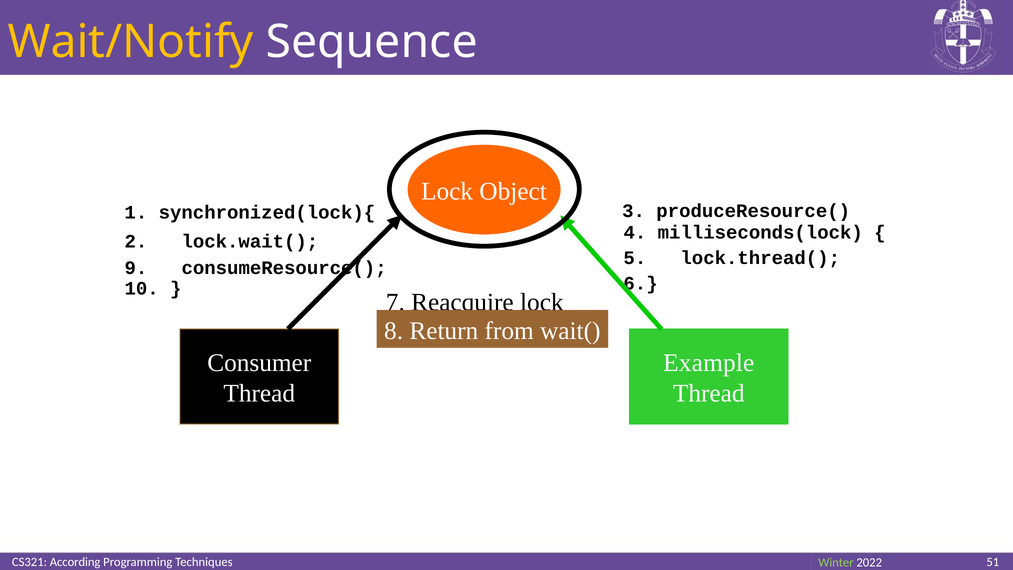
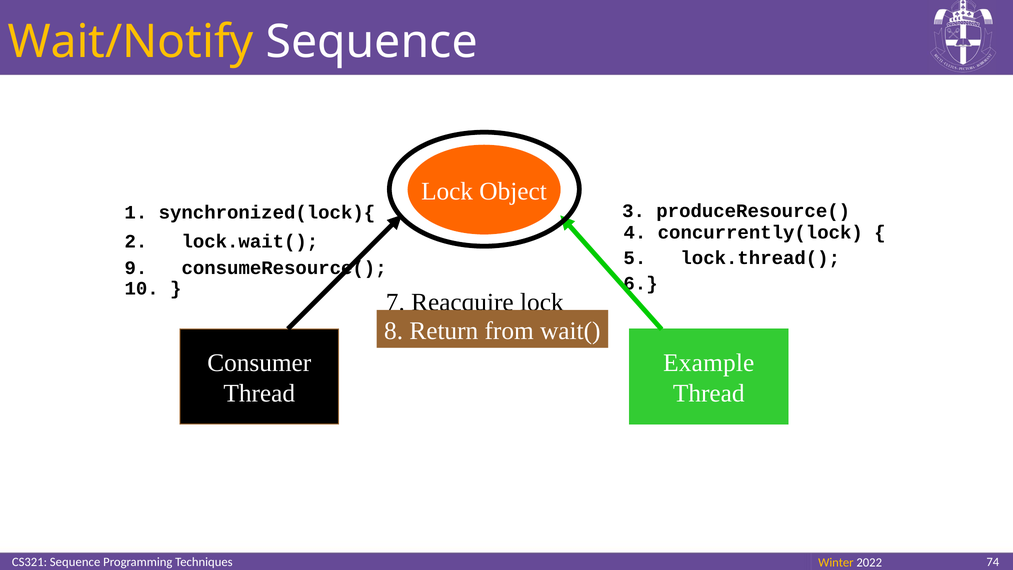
milliseconds(lock: milliseconds(lock -> concurrently(lock
CS321 According: According -> Sequence
Winter colour: light green -> yellow
51: 51 -> 74
